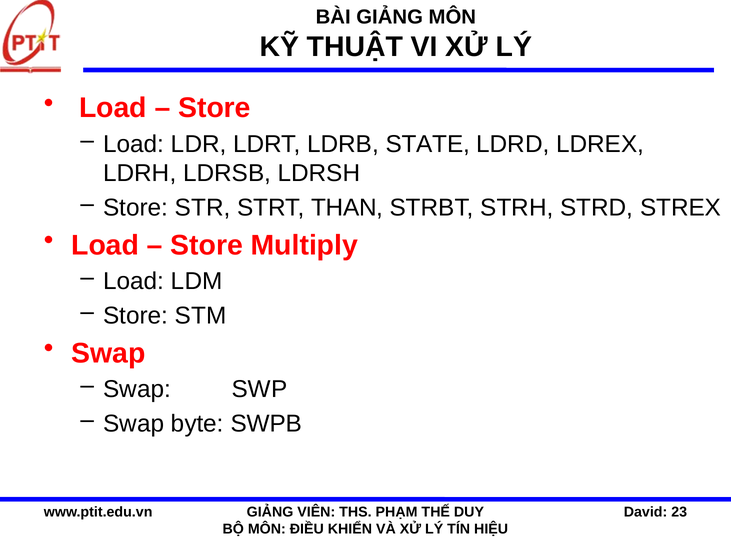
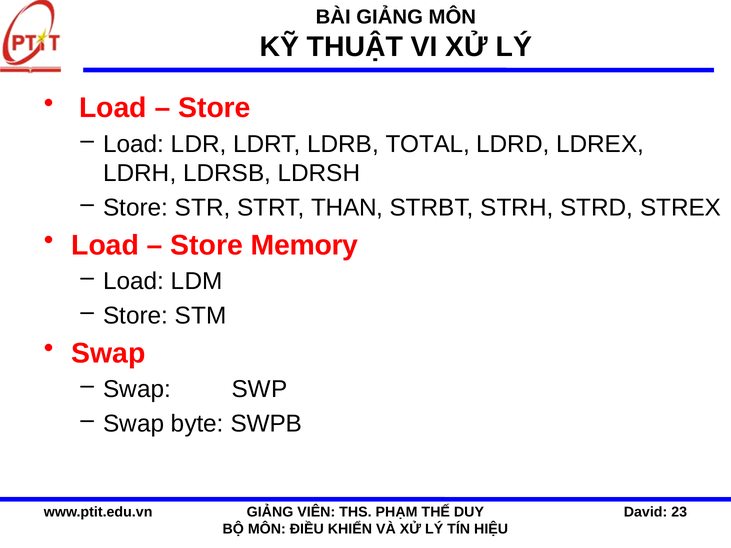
STATE: STATE -> TOTAL
Multiply: Multiply -> Memory
